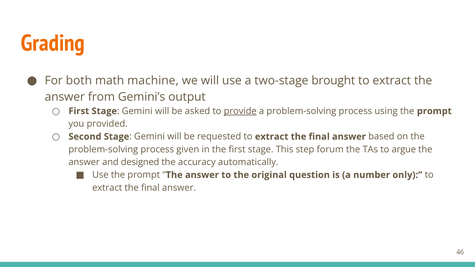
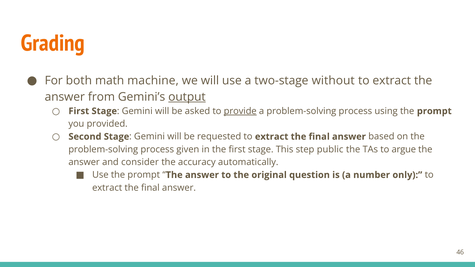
brought: brought -> without
output underline: none -> present
forum: forum -> public
designed: designed -> consider
